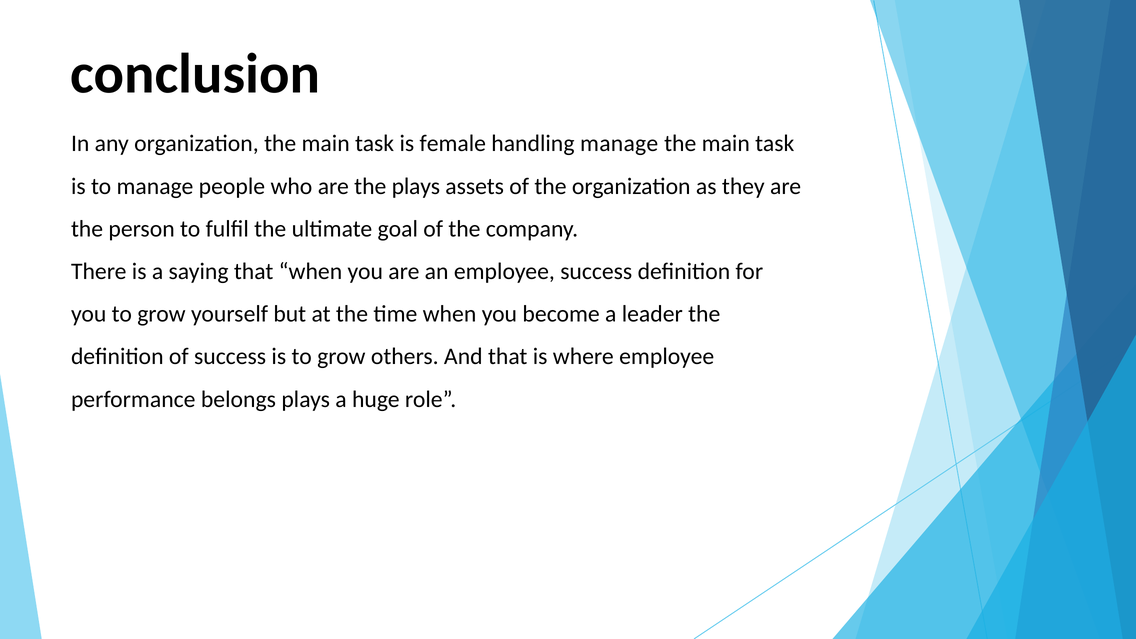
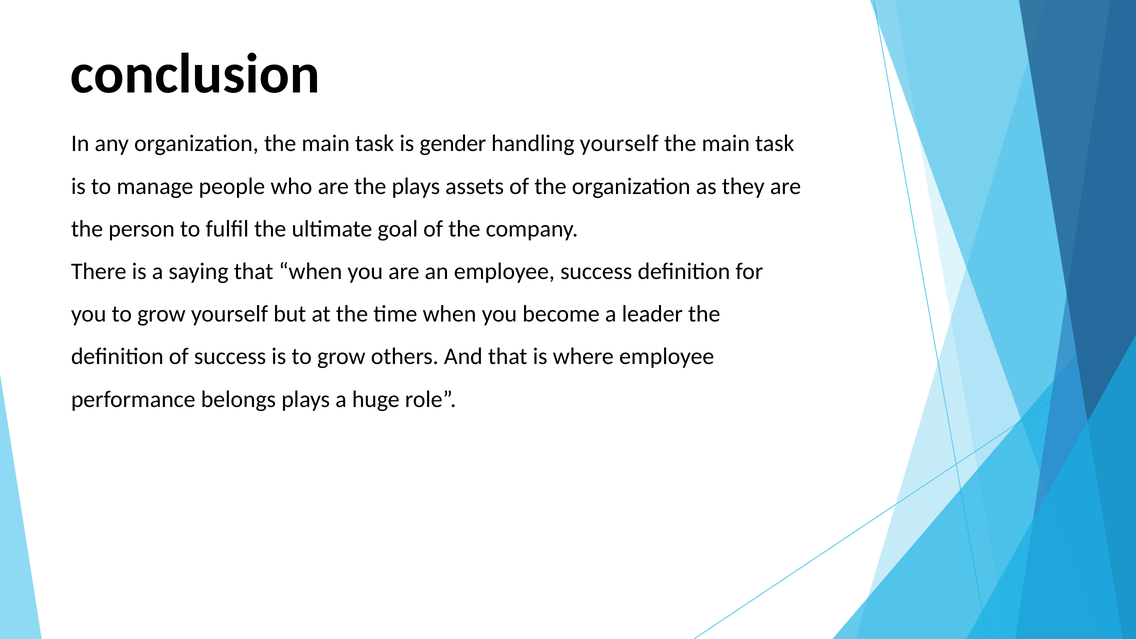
female: female -> gender
handling manage: manage -> yourself
